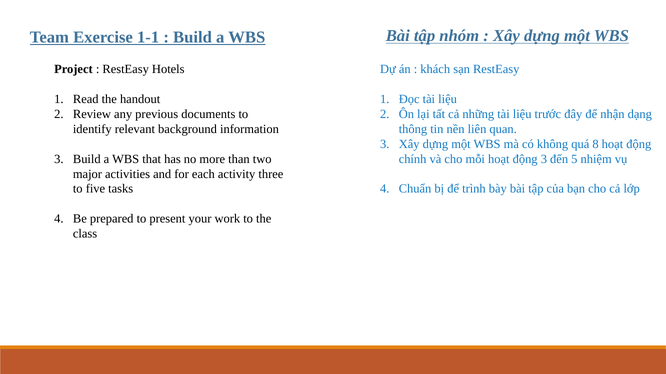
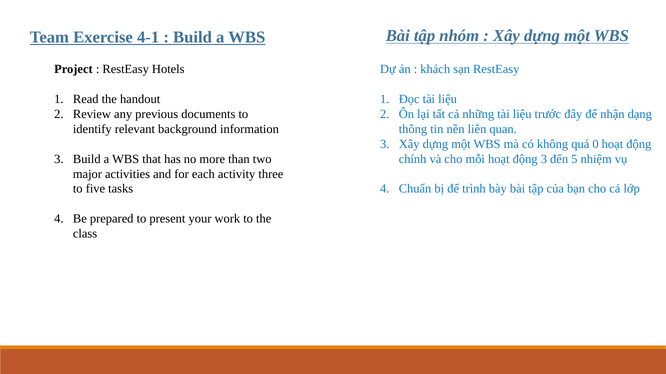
1-1: 1-1 -> 4-1
8: 8 -> 0
